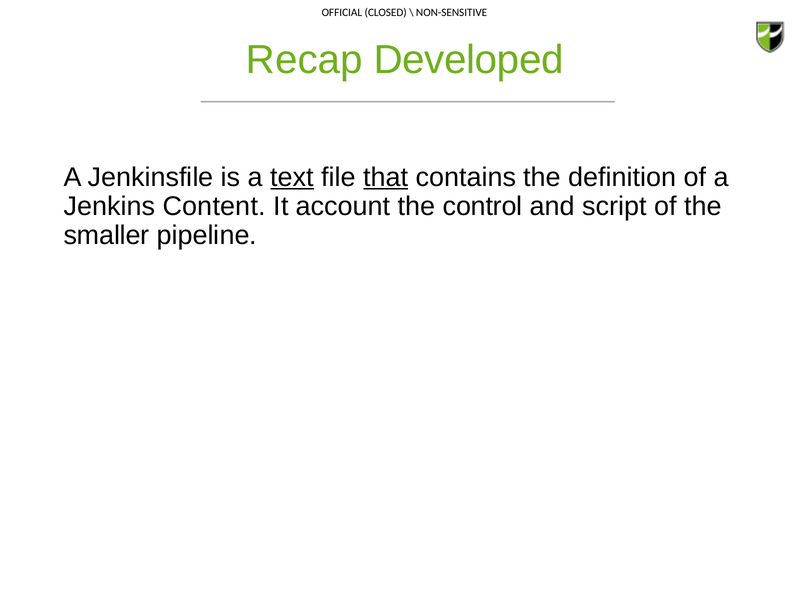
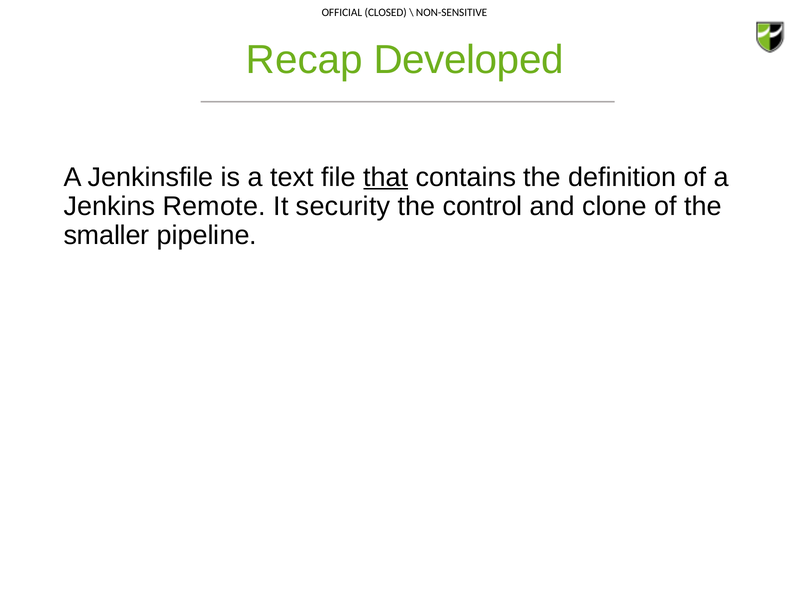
text underline: present -> none
Content: Content -> Remote
account: account -> security
script: script -> clone
